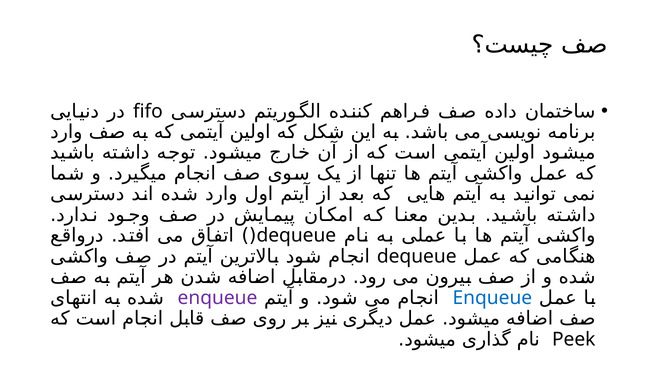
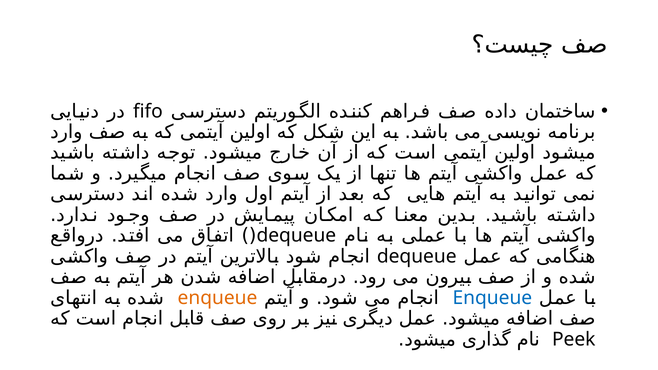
enqueue at (217, 298) colour: purple -> orange
